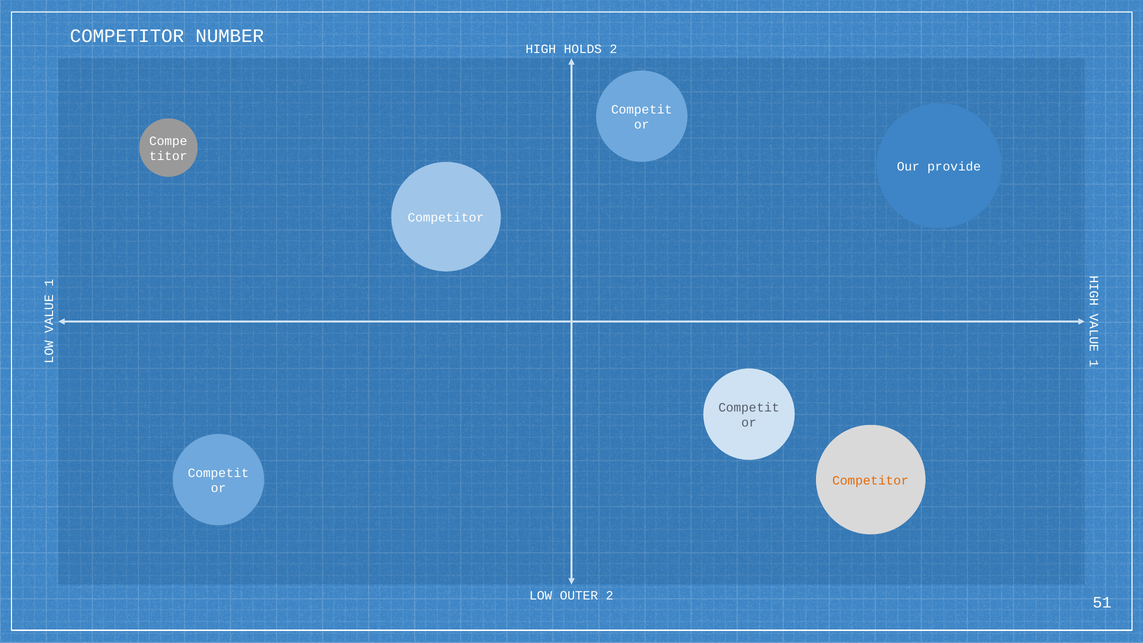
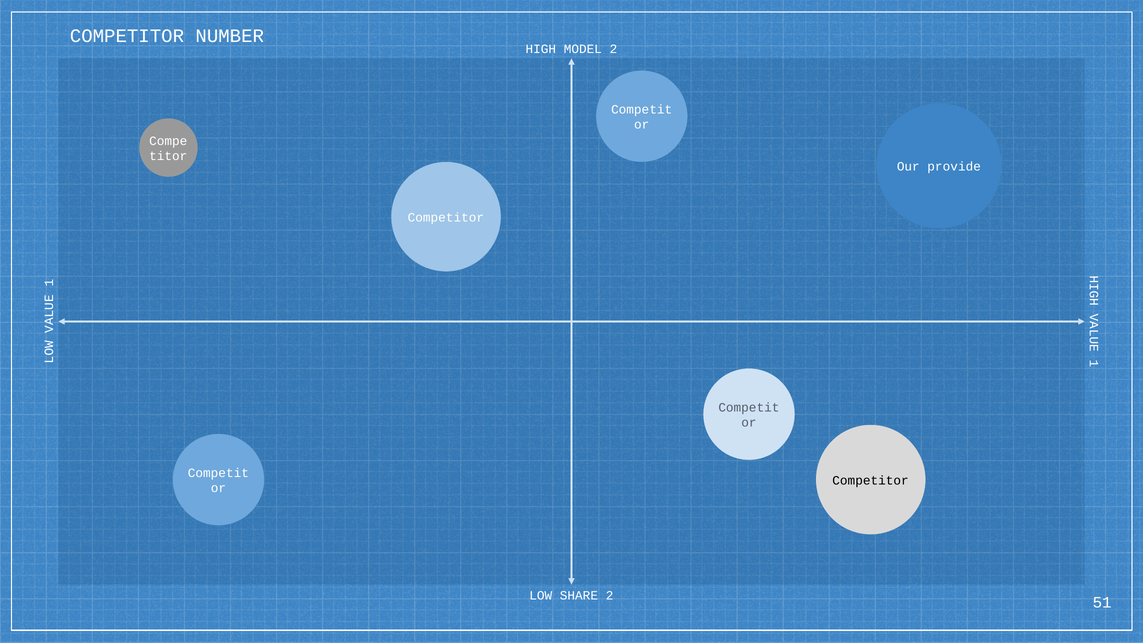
HOLDS: HOLDS -> MODEL
Competitor at (871, 480) colour: orange -> black
OUTER: OUTER -> SHARE
